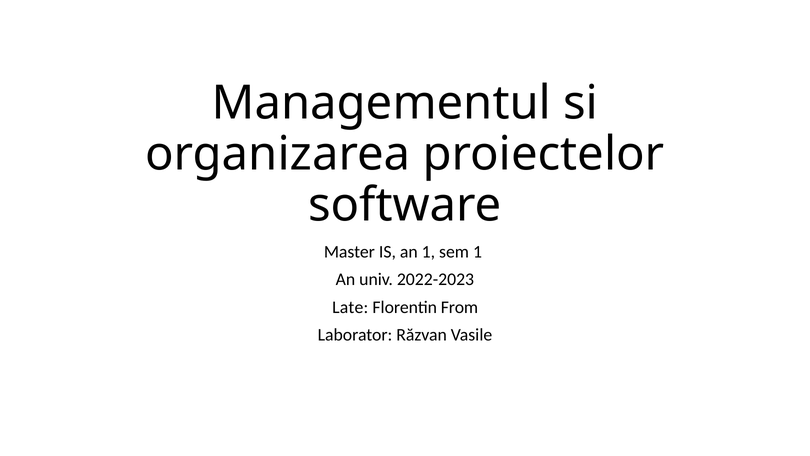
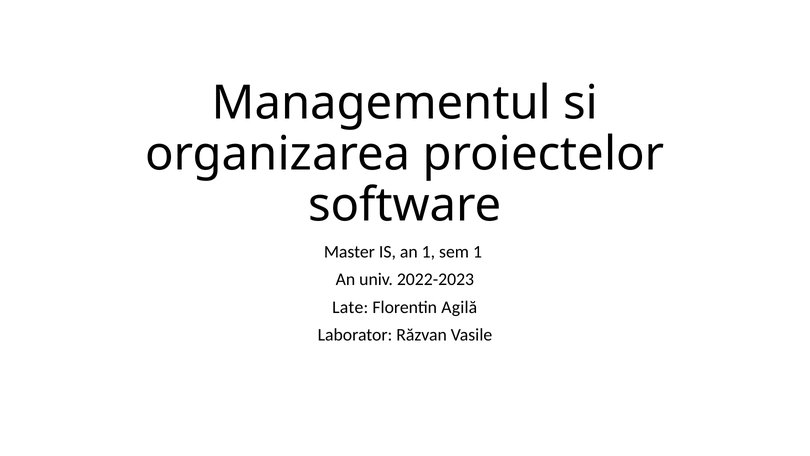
From: From -> Agilă
